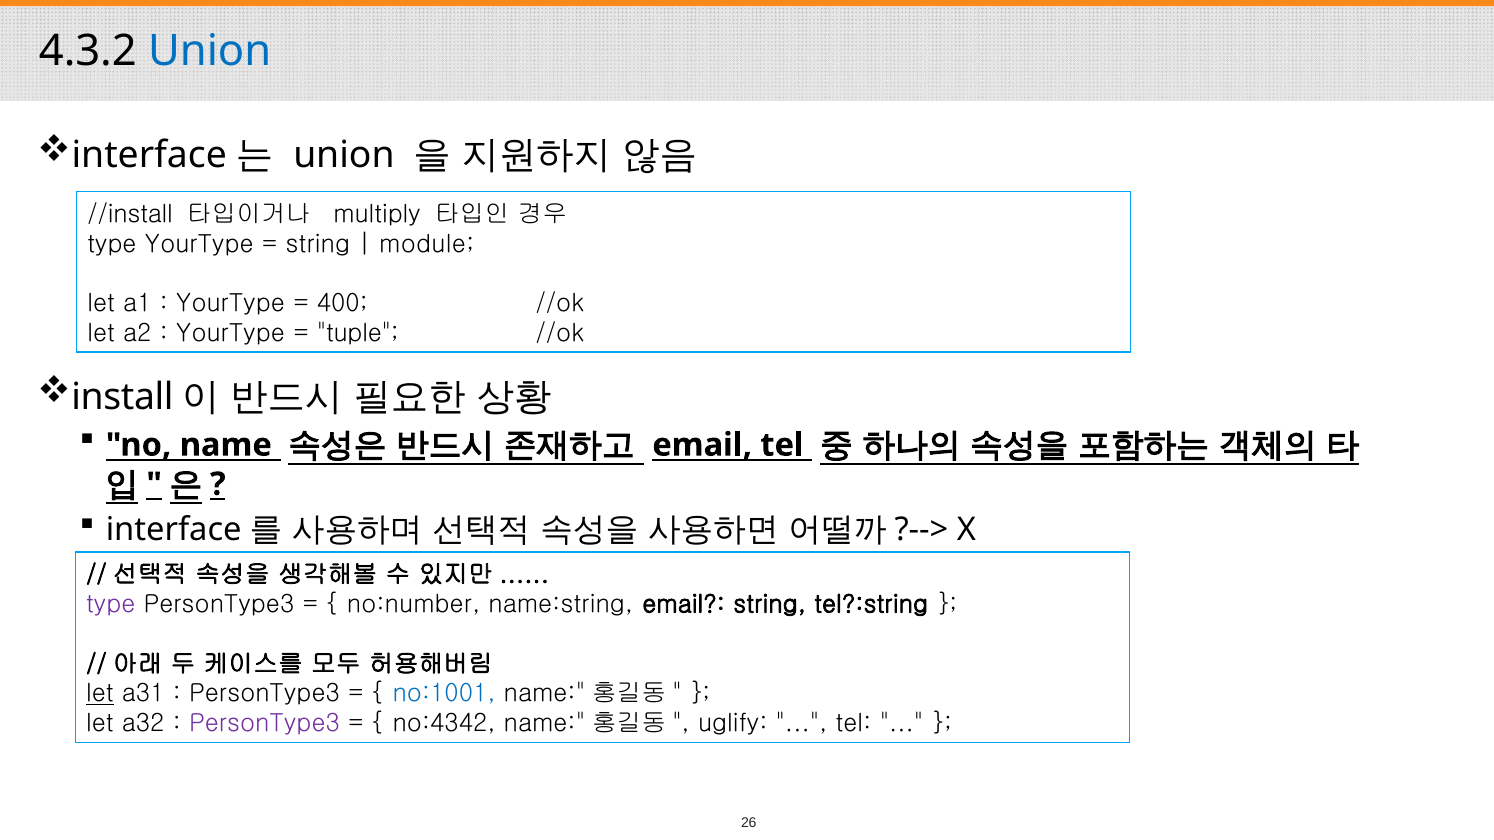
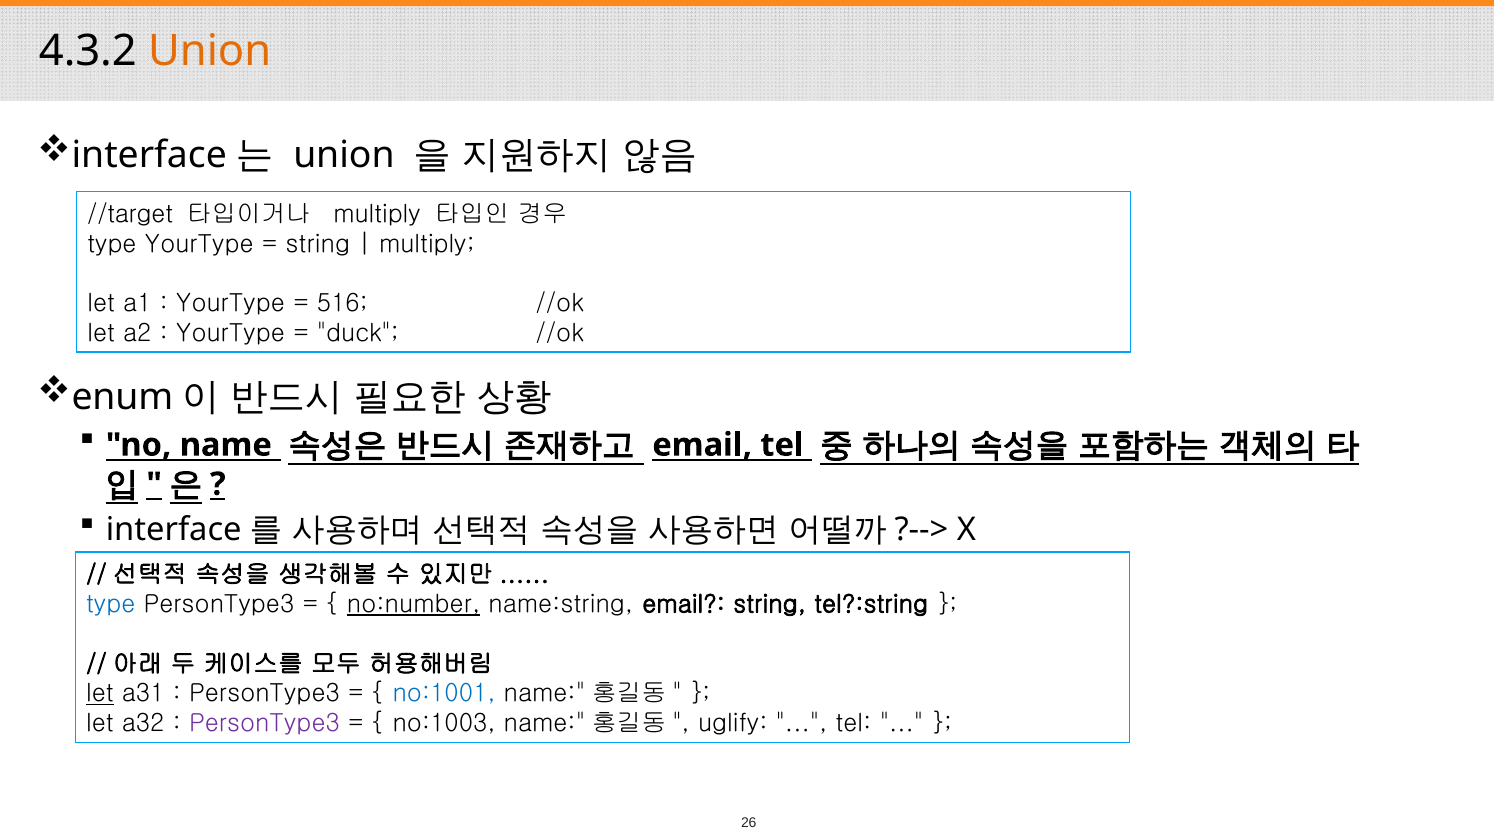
Union at (210, 51) colour: blue -> orange
//install: //install -> //target
module at (427, 244): module -> multiply
400: 400 -> 516
tuple: tuple -> duck
install: install -> enum
type at (111, 604) colour: purple -> blue
no:number underline: none -> present
no:4342: no:4342 -> no:1003
